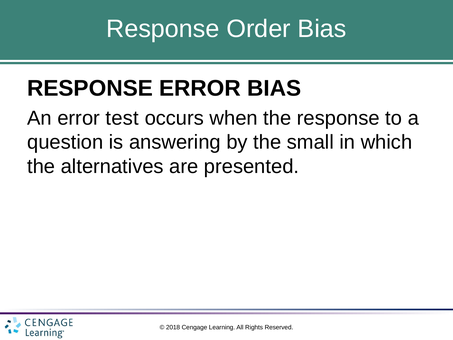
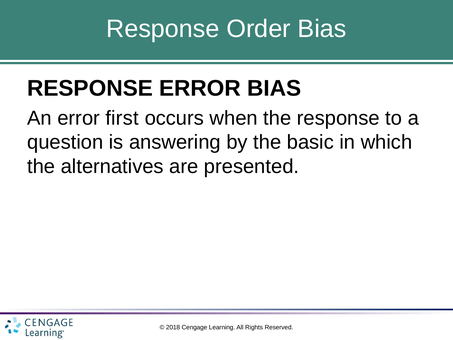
test: test -> first
small: small -> basic
